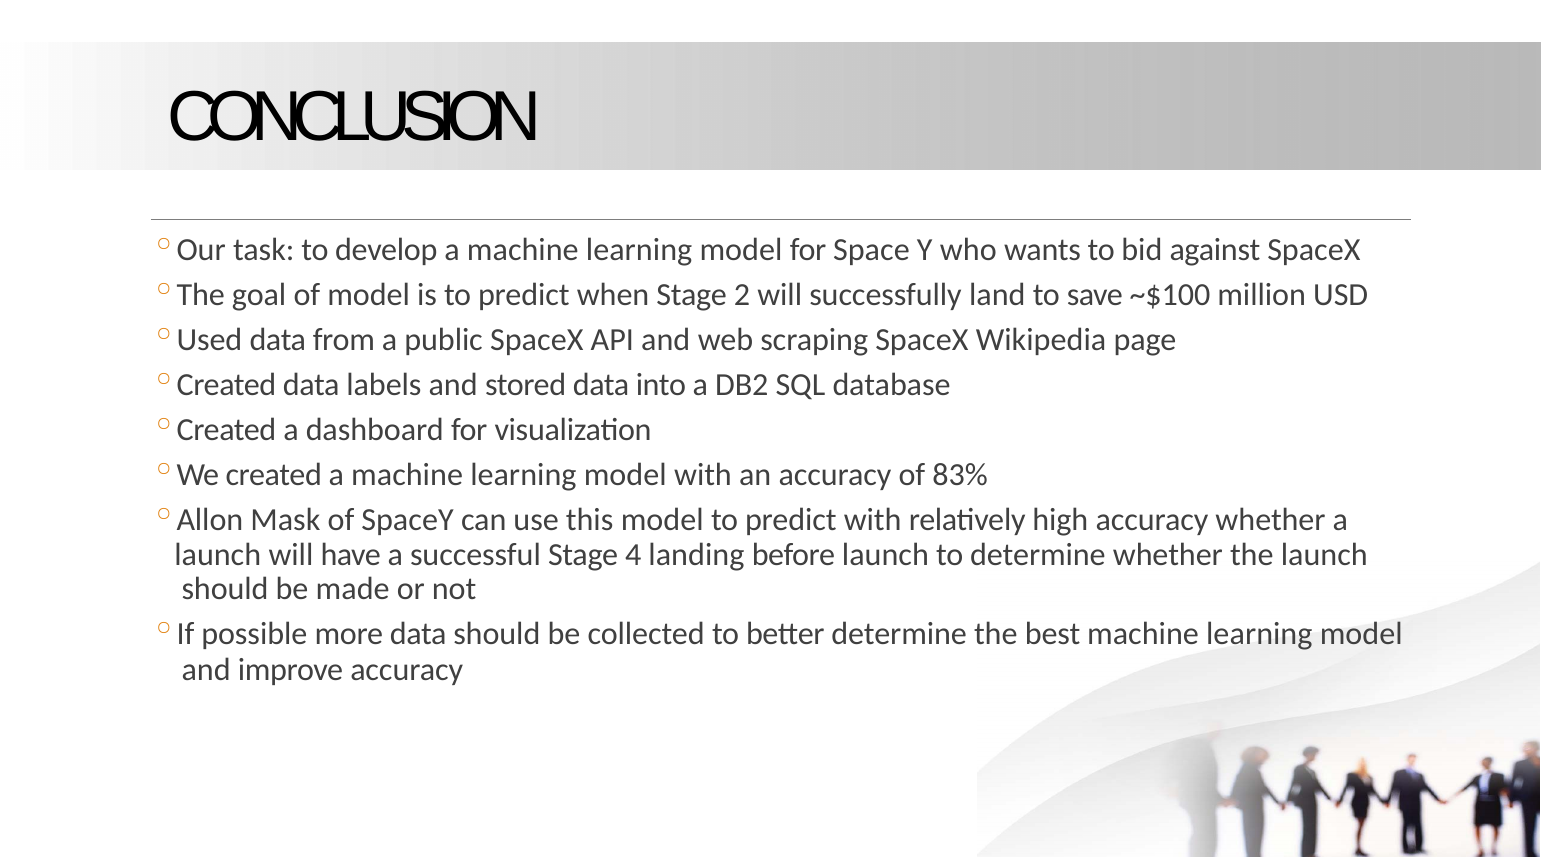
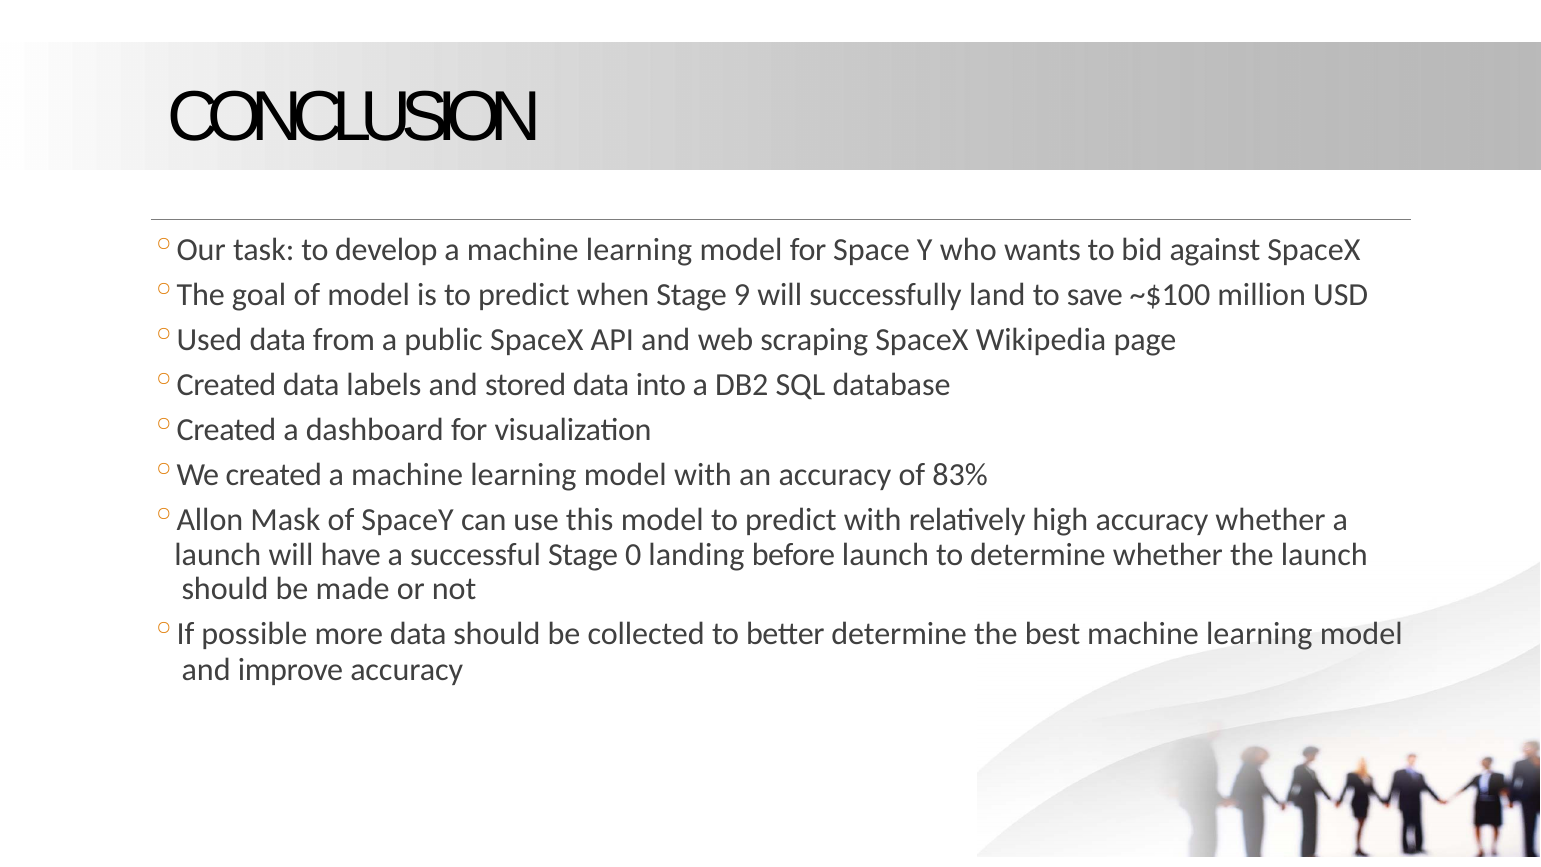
2: 2 -> 9
4: 4 -> 0
